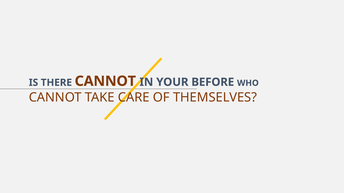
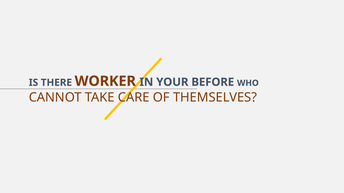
THERE CANNOT: CANNOT -> WORKER
